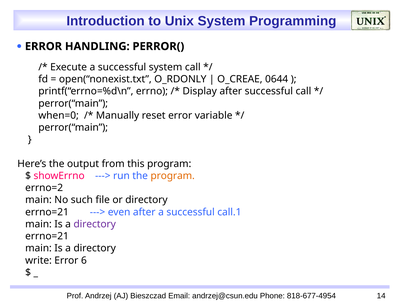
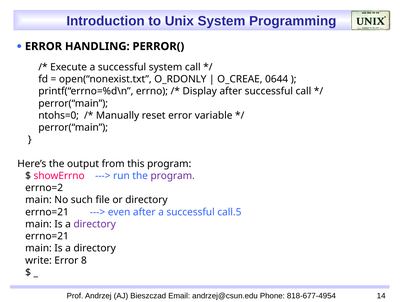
when=0: when=0 -> ntohs=0
program at (173, 176) colour: orange -> purple
call.1: call.1 -> call.5
6: 6 -> 8
